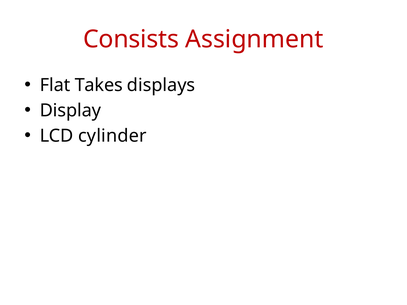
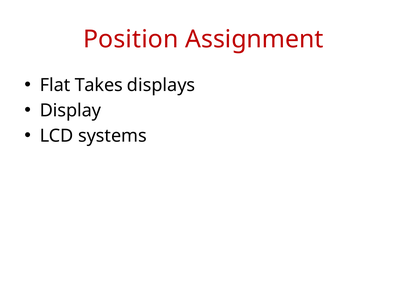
Consists: Consists -> Position
cylinder: cylinder -> systems
